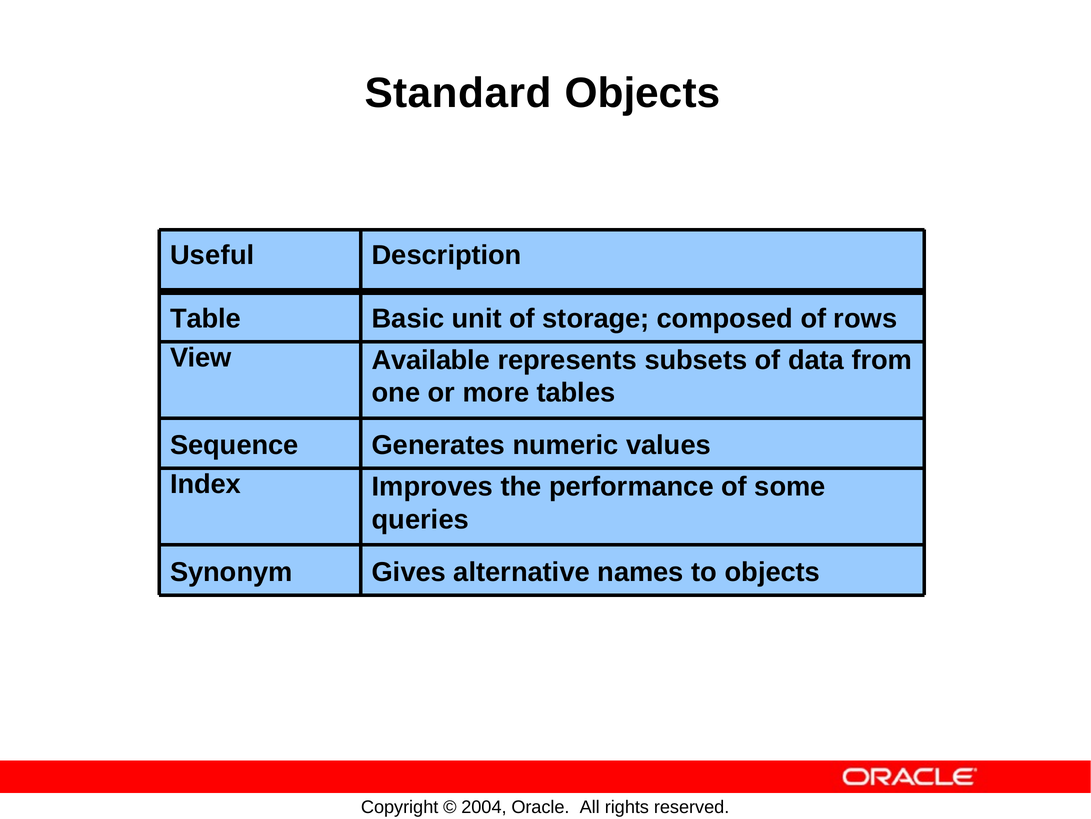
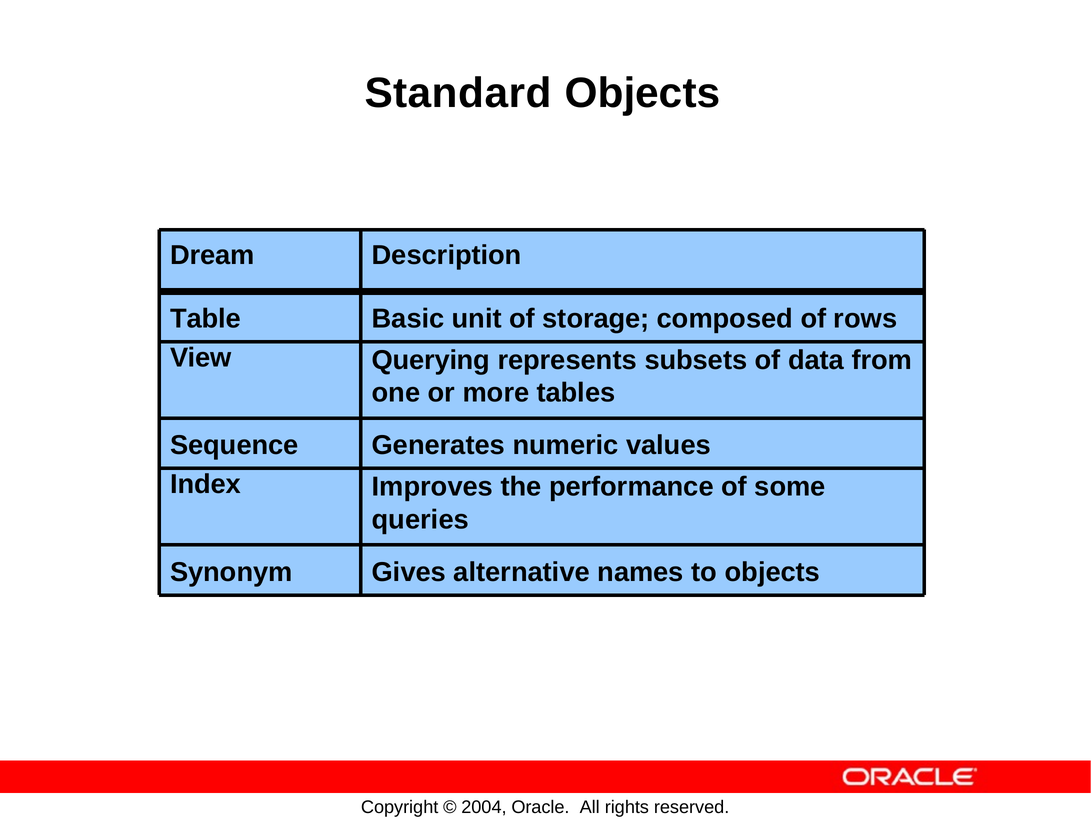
Useful: Useful -> Dream
Available: Available -> Querying
